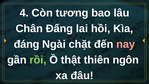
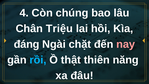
tương: tương -> chúng
Đấng: Đấng -> Triệu
rồi colour: light green -> light blue
ngôn: ngôn -> năng
